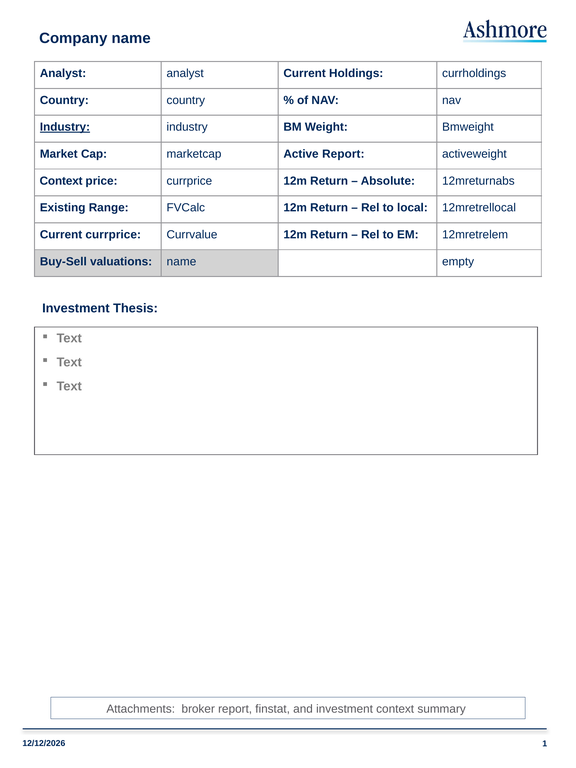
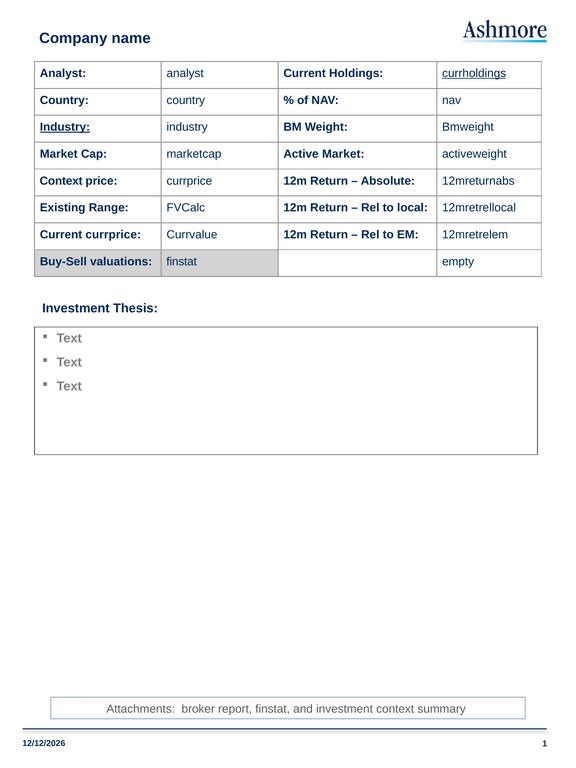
currholdings underline: none -> present
Active Report: Report -> Market
valuations name: name -> finstat
